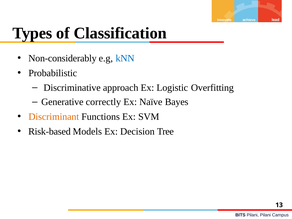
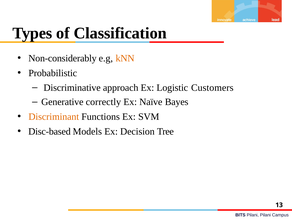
kNN colour: blue -> orange
Overfitting: Overfitting -> Customers
Risk-based: Risk-based -> Disc-based
